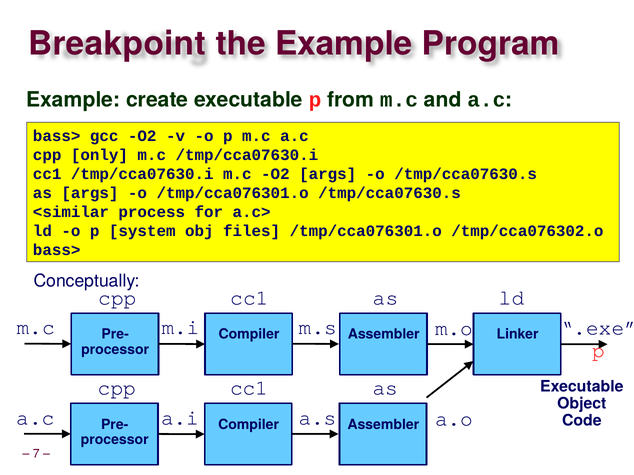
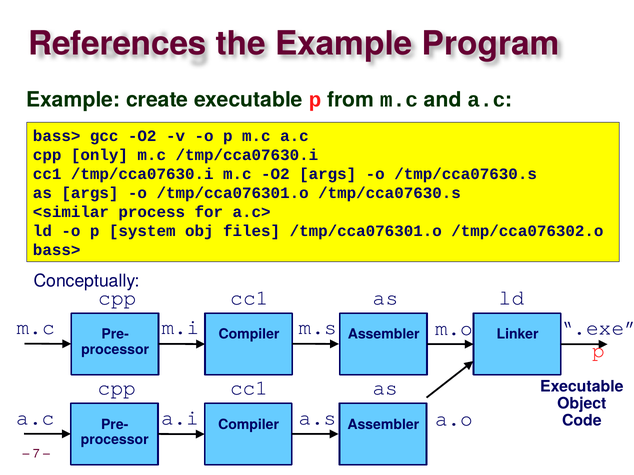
Breakpoint: Breakpoint -> References
